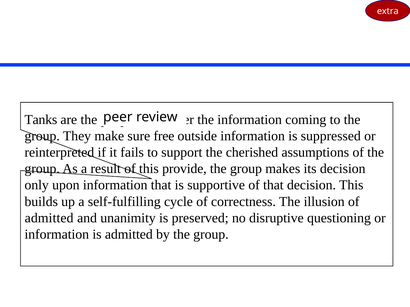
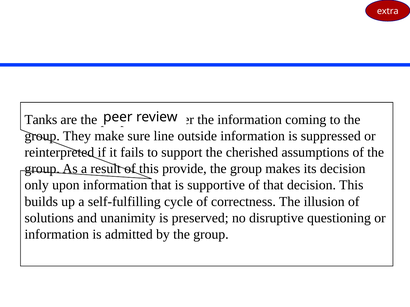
free: free -> line
admitted at (49, 218): admitted -> solutions
